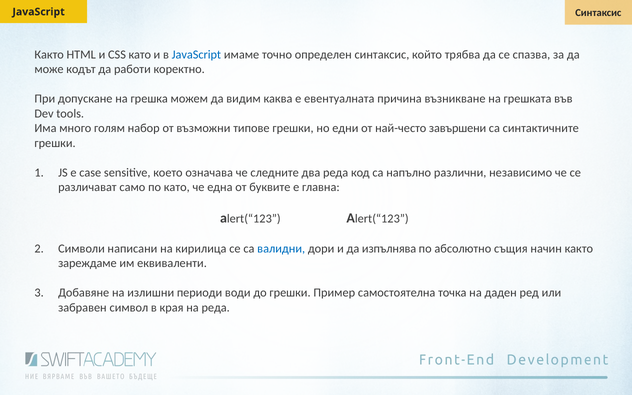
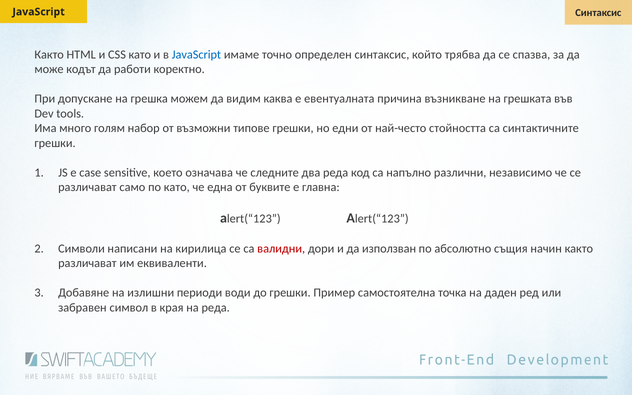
завършени: завършени -> стойността
валидни colour: blue -> red
изпълнява: изпълнява -> използван
зареждаме at (87, 263): зареждаме -> различават
